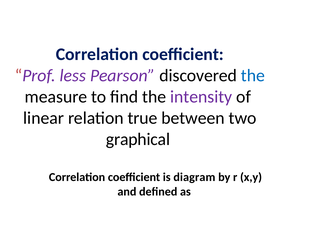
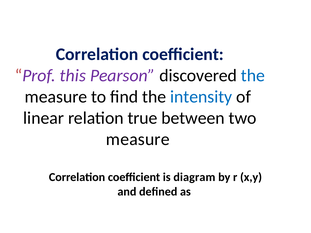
less: less -> this
intensity colour: purple -> blue
graphical at (138, 139): graphical -> measure
